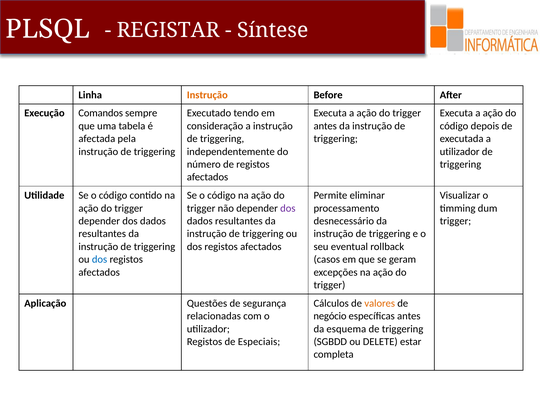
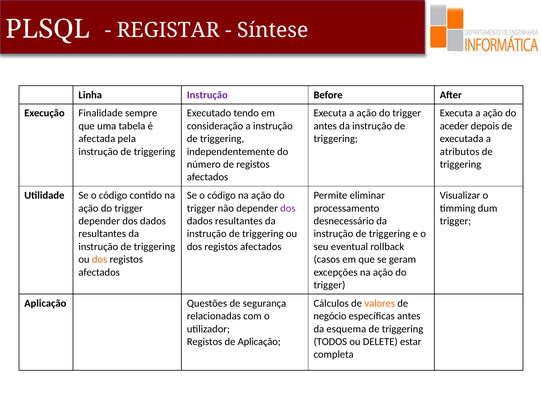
Instrução at (207, 95) colour: orange -> purple
Comandos: Comandos -> Finalidade
código at (454, 126): código -> aceder
utilizador at (460, 152): utilizador -> atributos
dos at (100, 260) colour: blue -> orange
de Especiais: Especiais -> Aplicação
SGBDD: SGBDD -> TODOS
